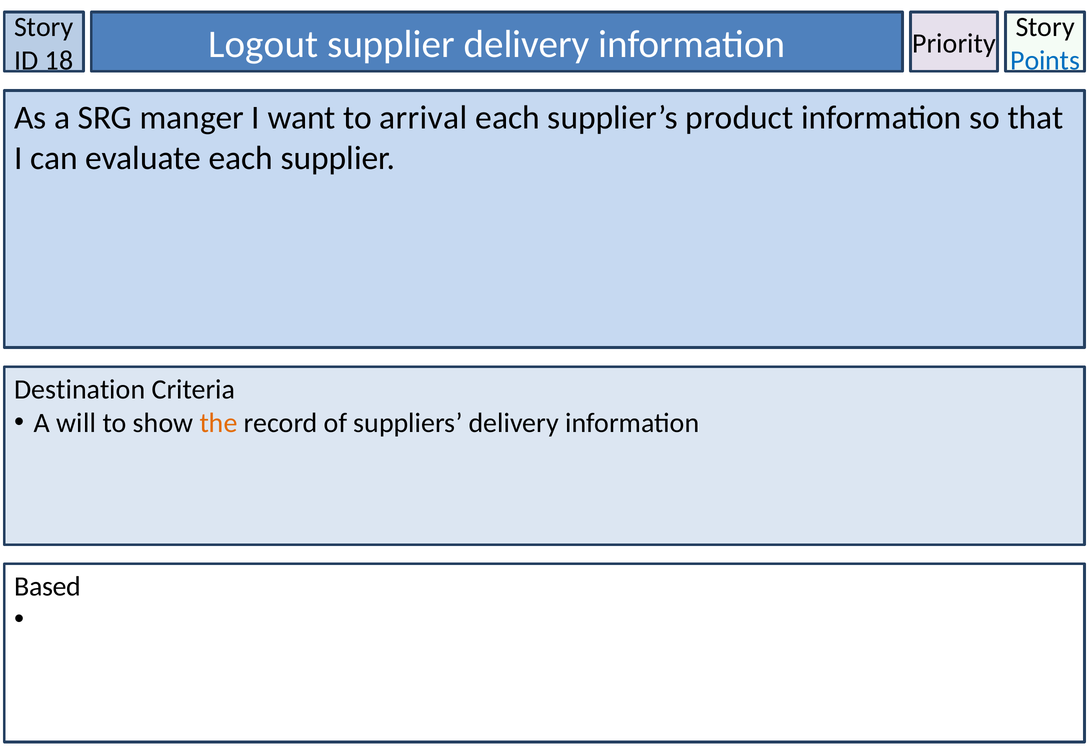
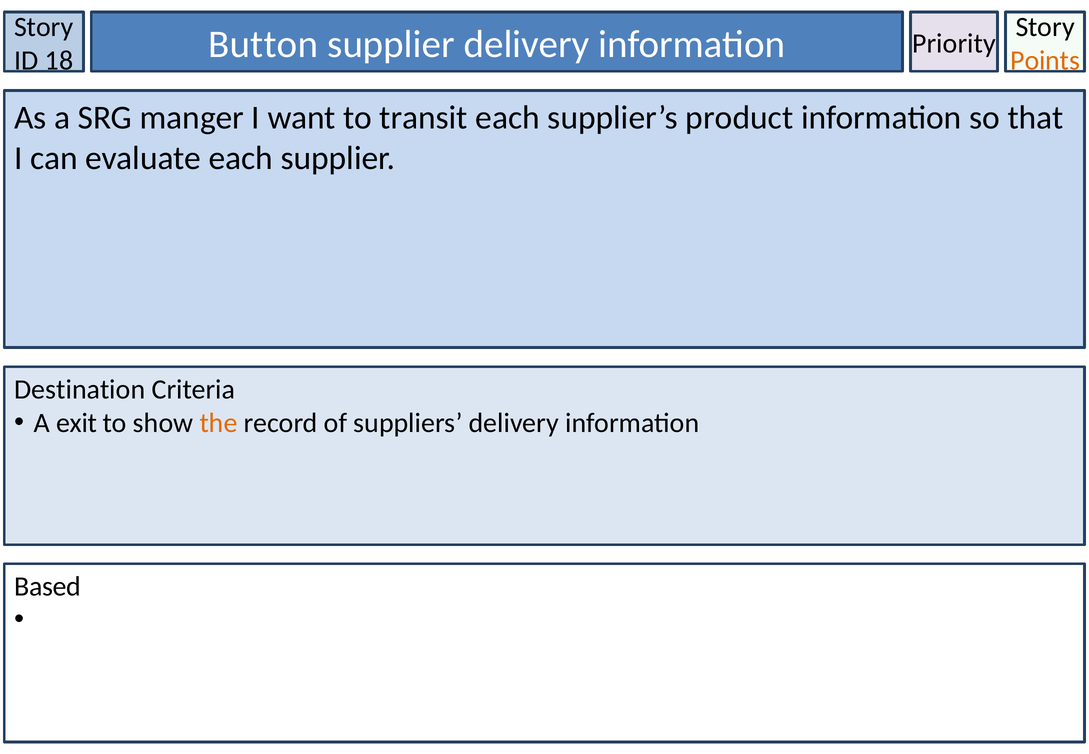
Logout: Logout -> Button
Points colour: blue -> orange
arrival: arrival -> transit
will: will -> exit
